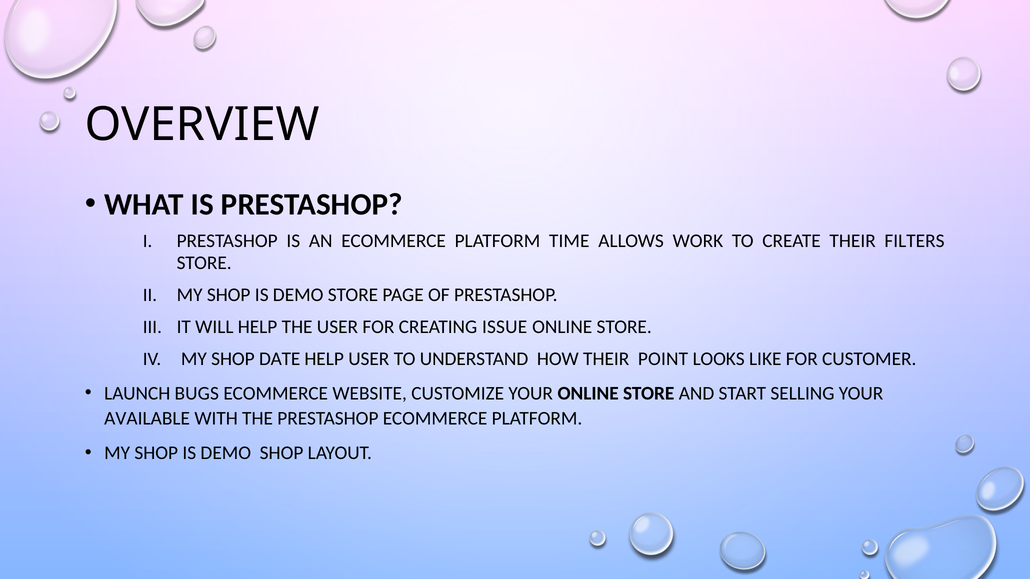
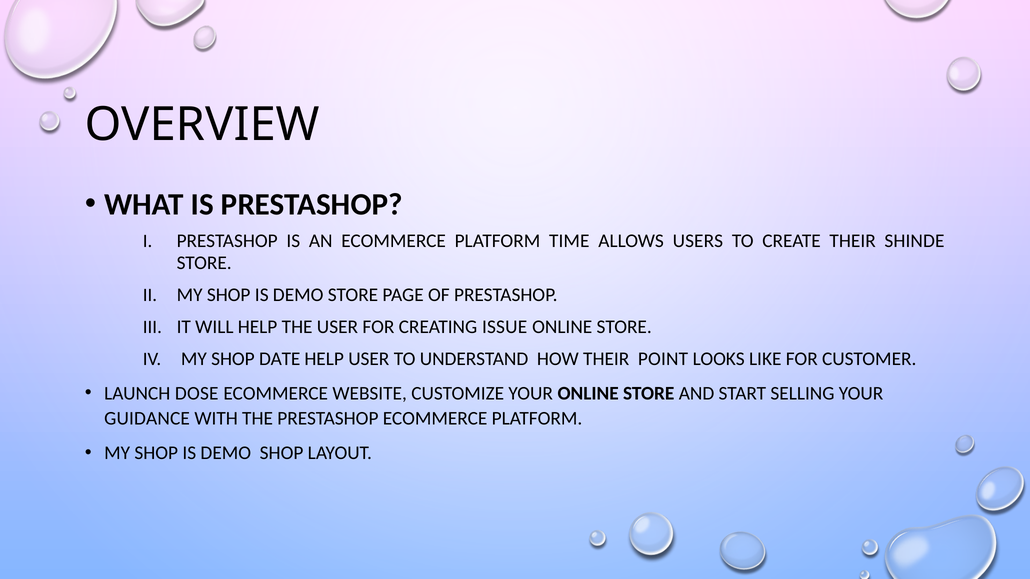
WORK: WORK -> USERS
FILTERS: FILTERS -> SHINDE
BUGS: BUGS -> DOSE
AVAILABLE: AVAILABLE -> GUIDANCE
